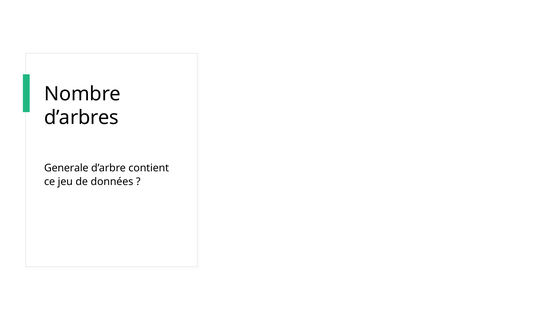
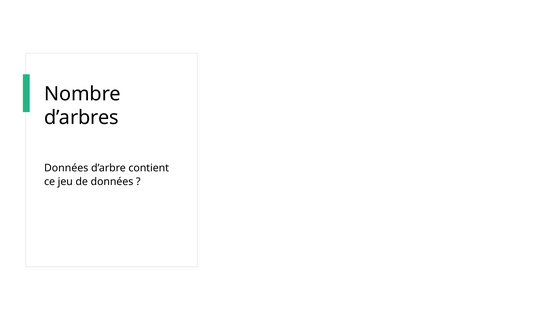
Generale at (66, 168): Generale -> Données
